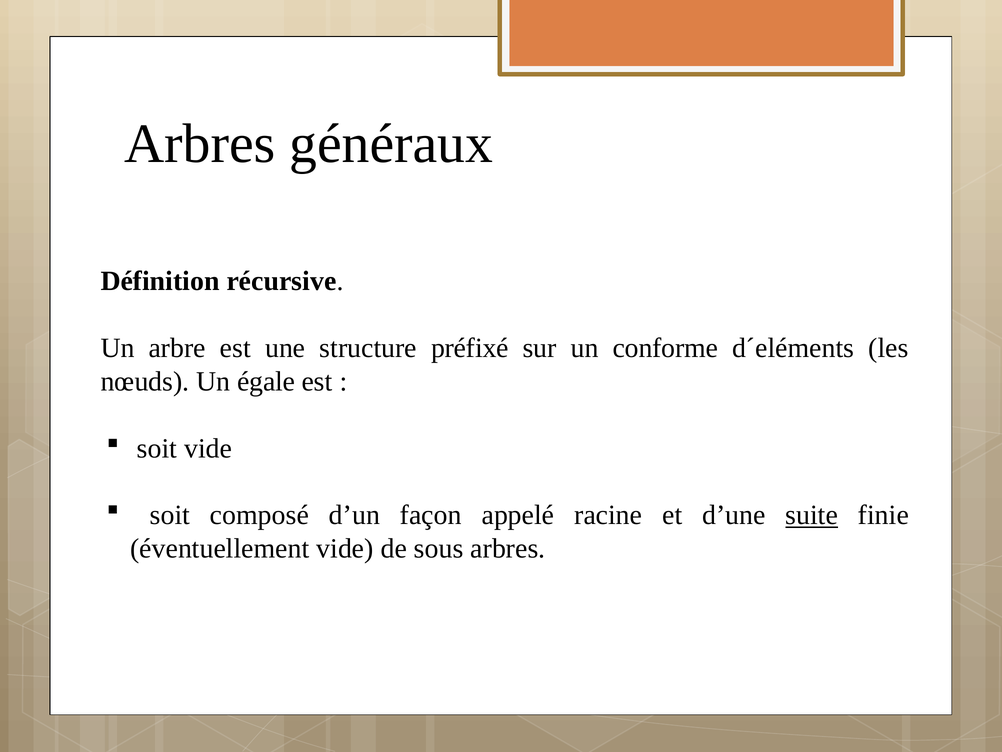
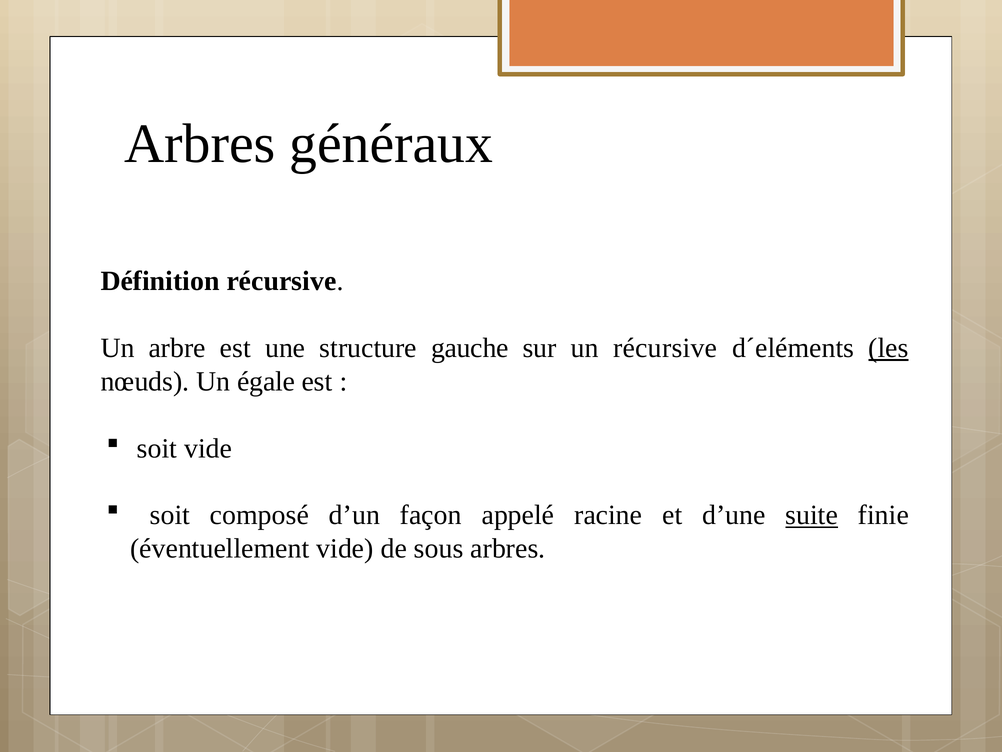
préfixé: préfixé -> gauche
un conforme: conforme -> récursive
les underline: none -> present
